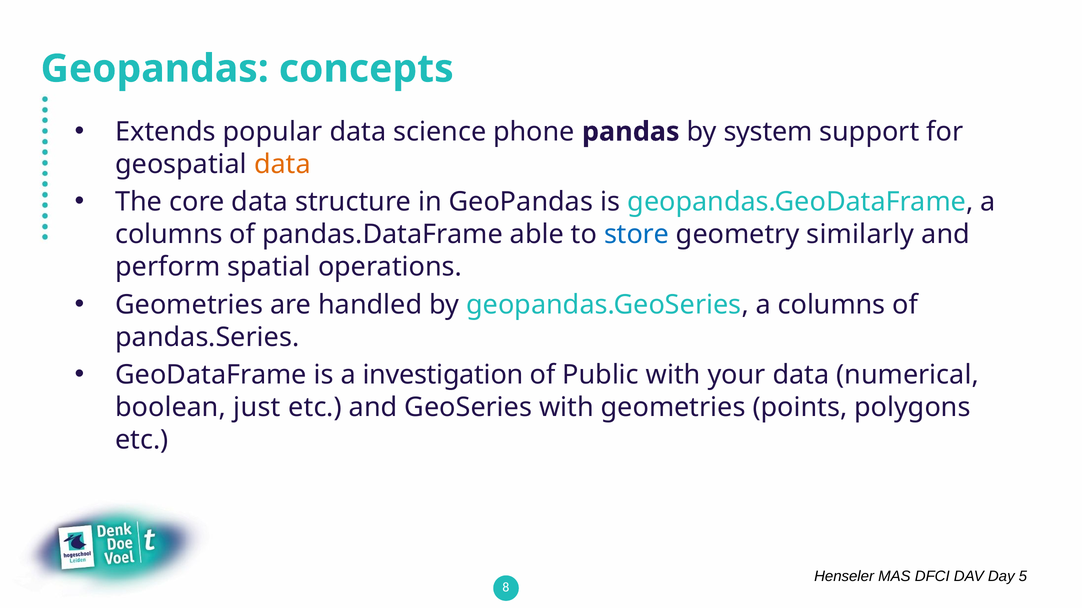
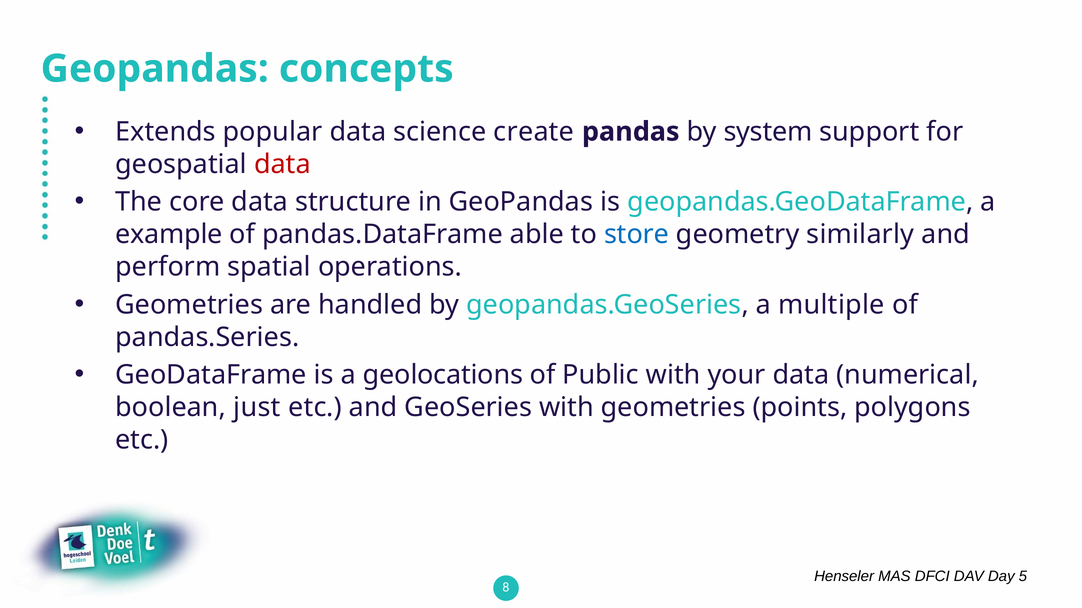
phone: phone -> create
data at (282, 164) colour: orange -> red
columns at (169, 235): columns -> example
geopandas.GeoSeries a columns: columns -> multiple
investigation: investigation -> geolocations
